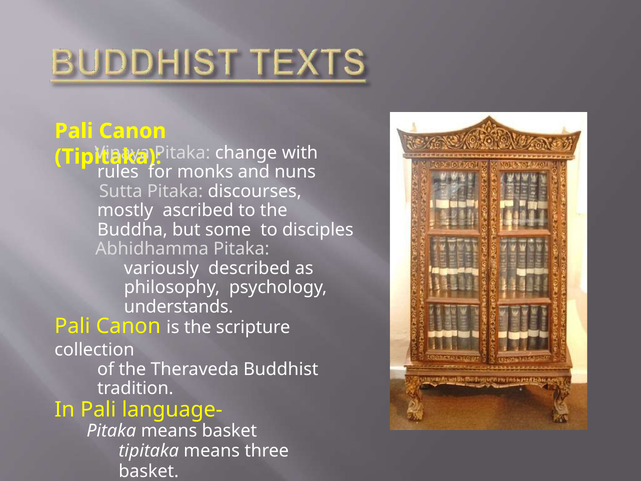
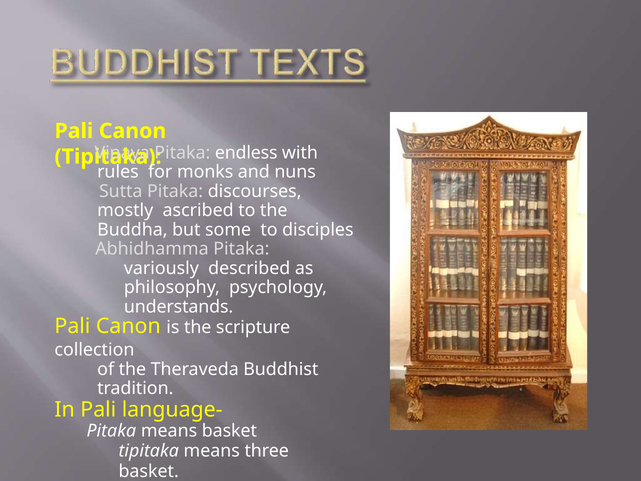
change: change -> endless
